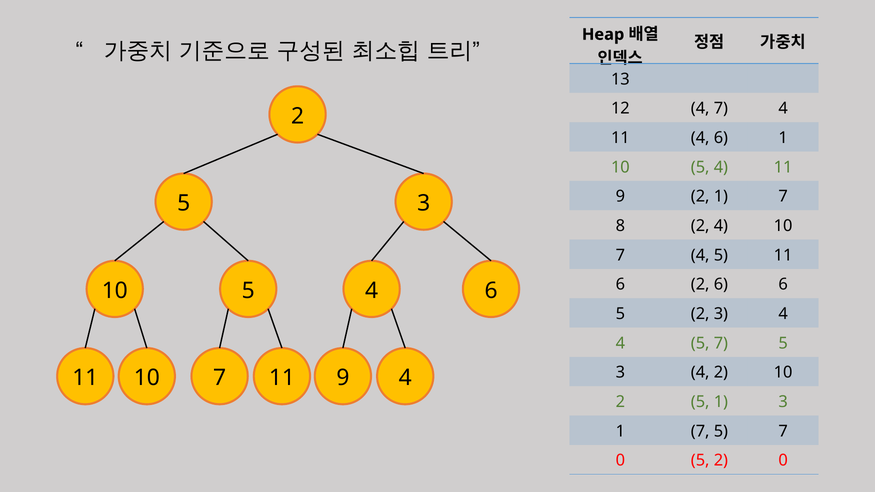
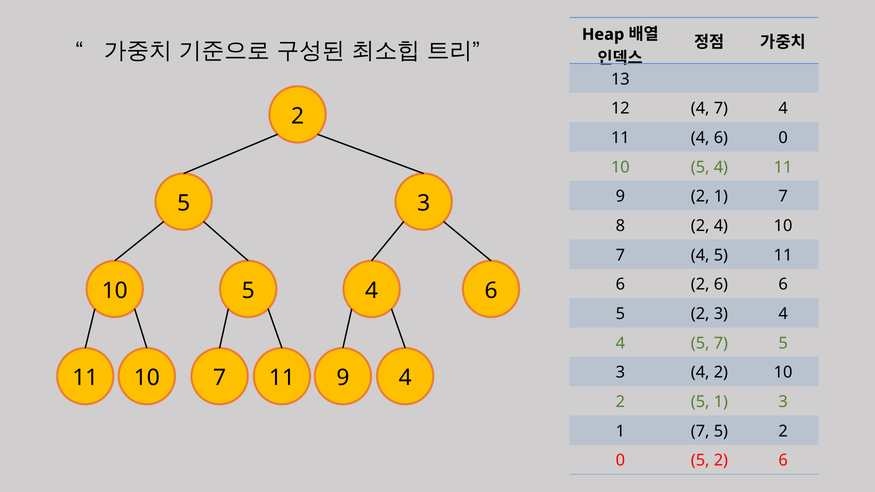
6 1: 1 -> 0
7 5 7: 7 -> 2
5 2 0: 0 -> 6
